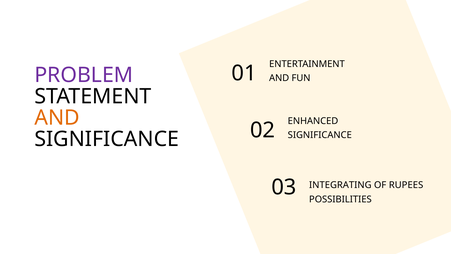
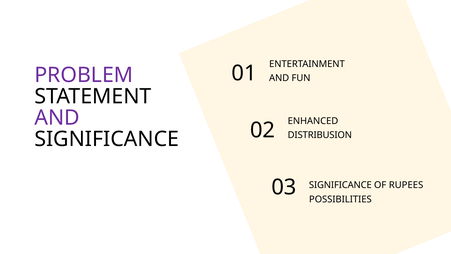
AND at (57, 118) colour: orange -> purple
SIGNIFICANCE at (320, 135): SIGNIFICANCE -> DISTRIBUSION
03 INTEGRATING: INTEGRATING -> SIGNIFICANCE
